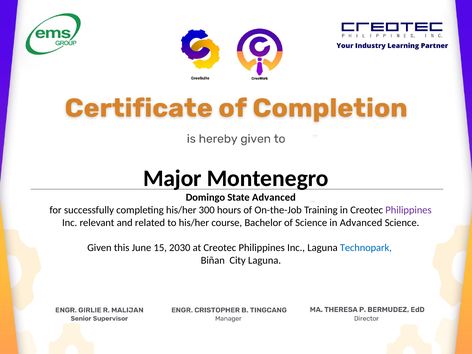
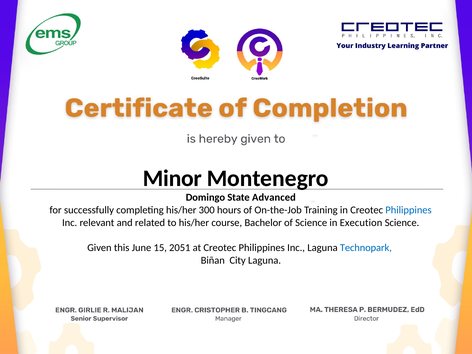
Major: Major -> Minor
Philippines at (409, 210) colour: purple -> blue
in Advanced: Advanced -> Execution
2030: 2030 -> 2051
